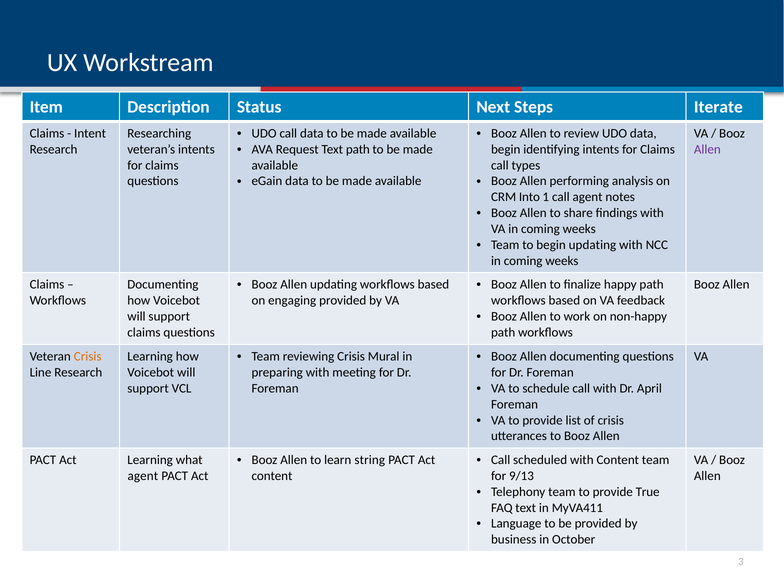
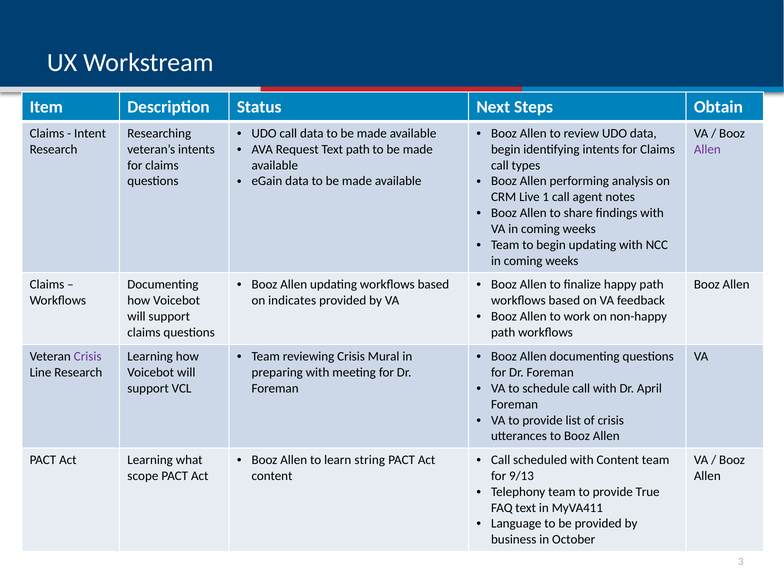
Iterate: Iterate -> Obtain
Into: Into -> Live
engaging: engaging -> indicates
Crisis at (88, 356) colour: orange -> purple
agent at (143, 476): agent -> scope
